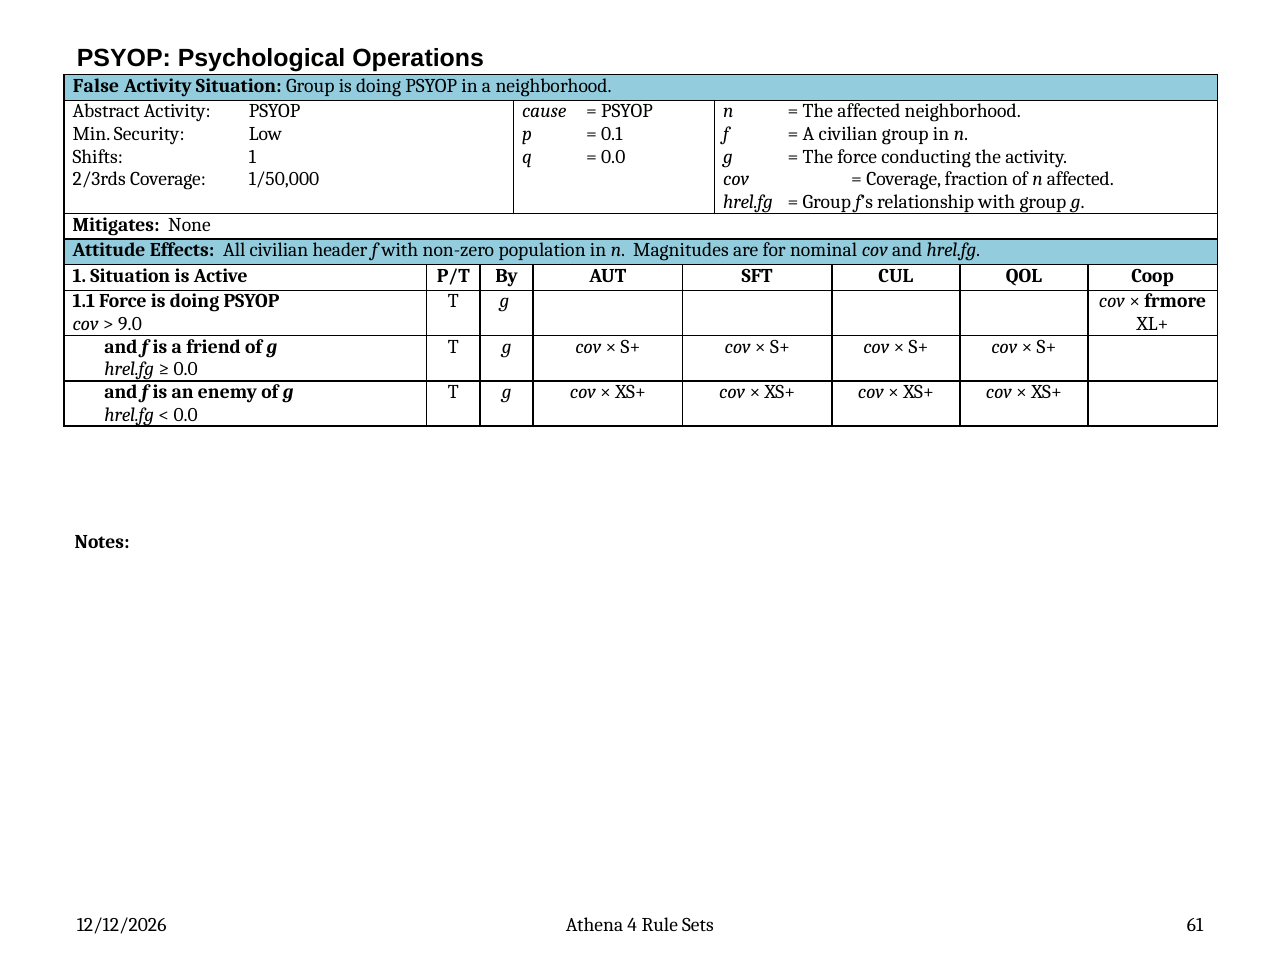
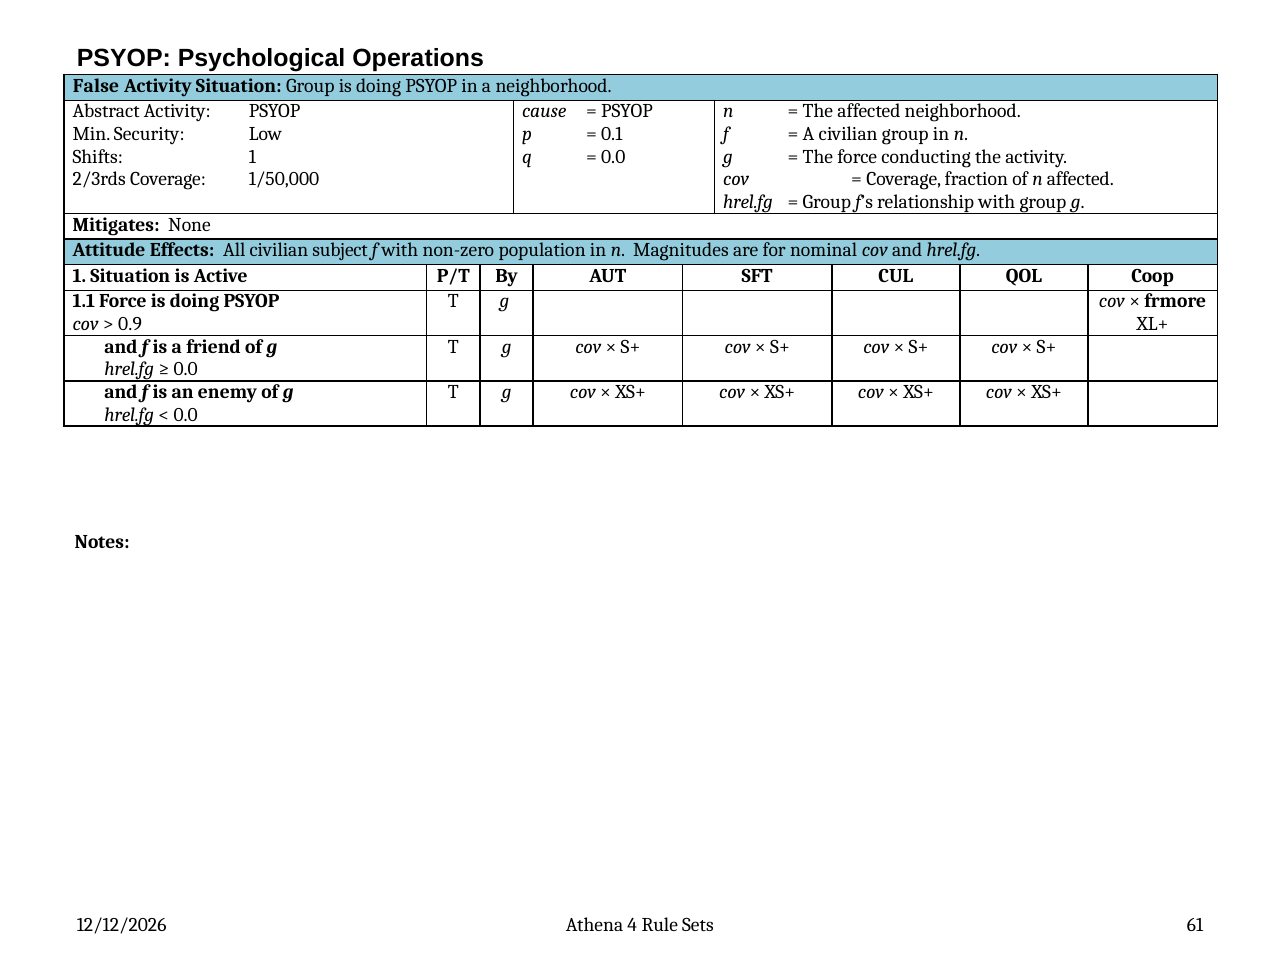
header: header -> subject
9.0: 9.0 -> 0.9
